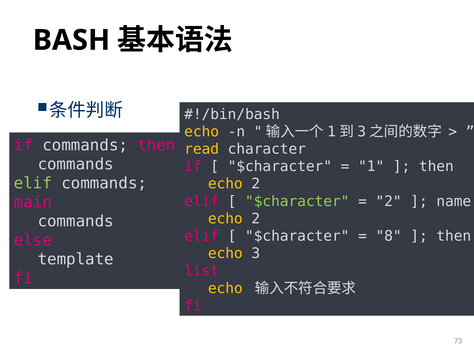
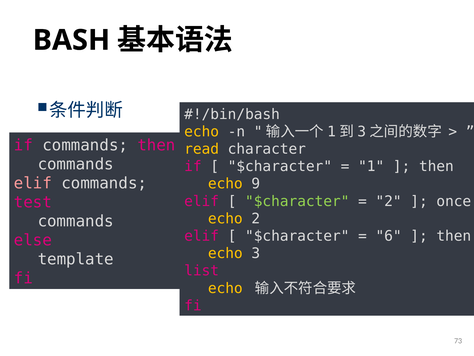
elif at (33, 183) colour: light green -> pink
2 at (256, 184): 2 -> 9
name: name -> once
main: main -> test
8: 8 -> 6
